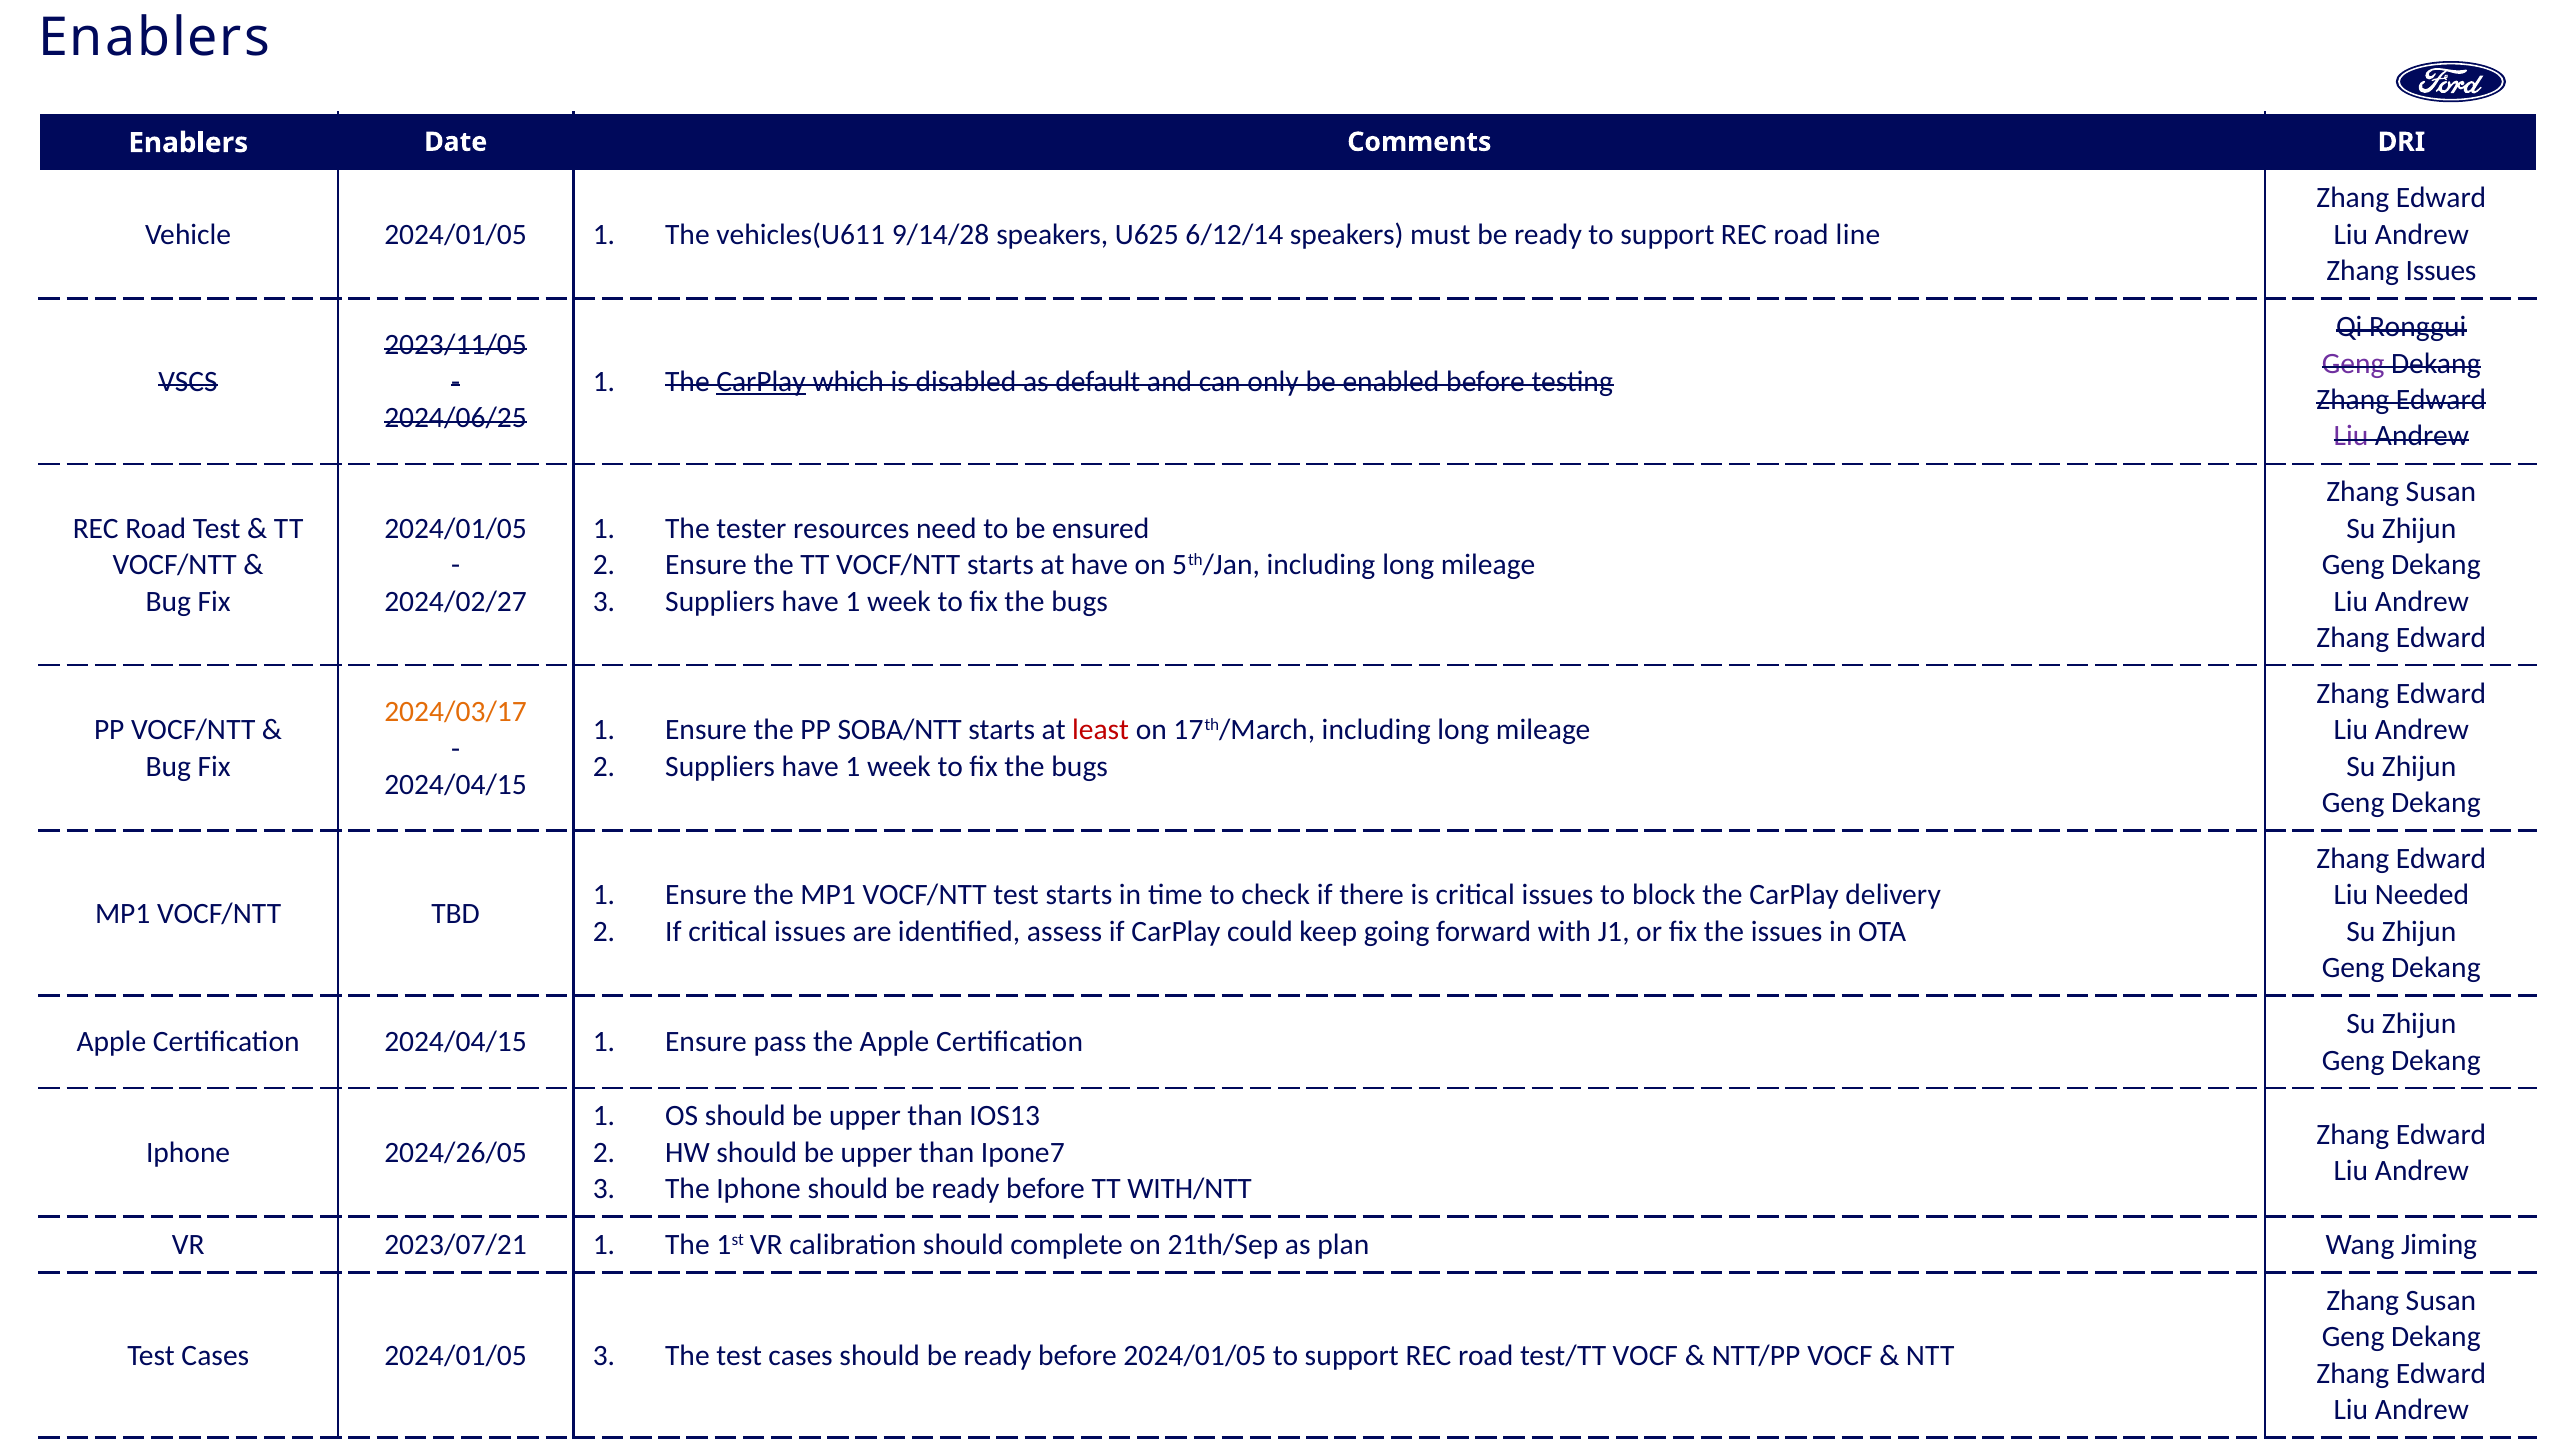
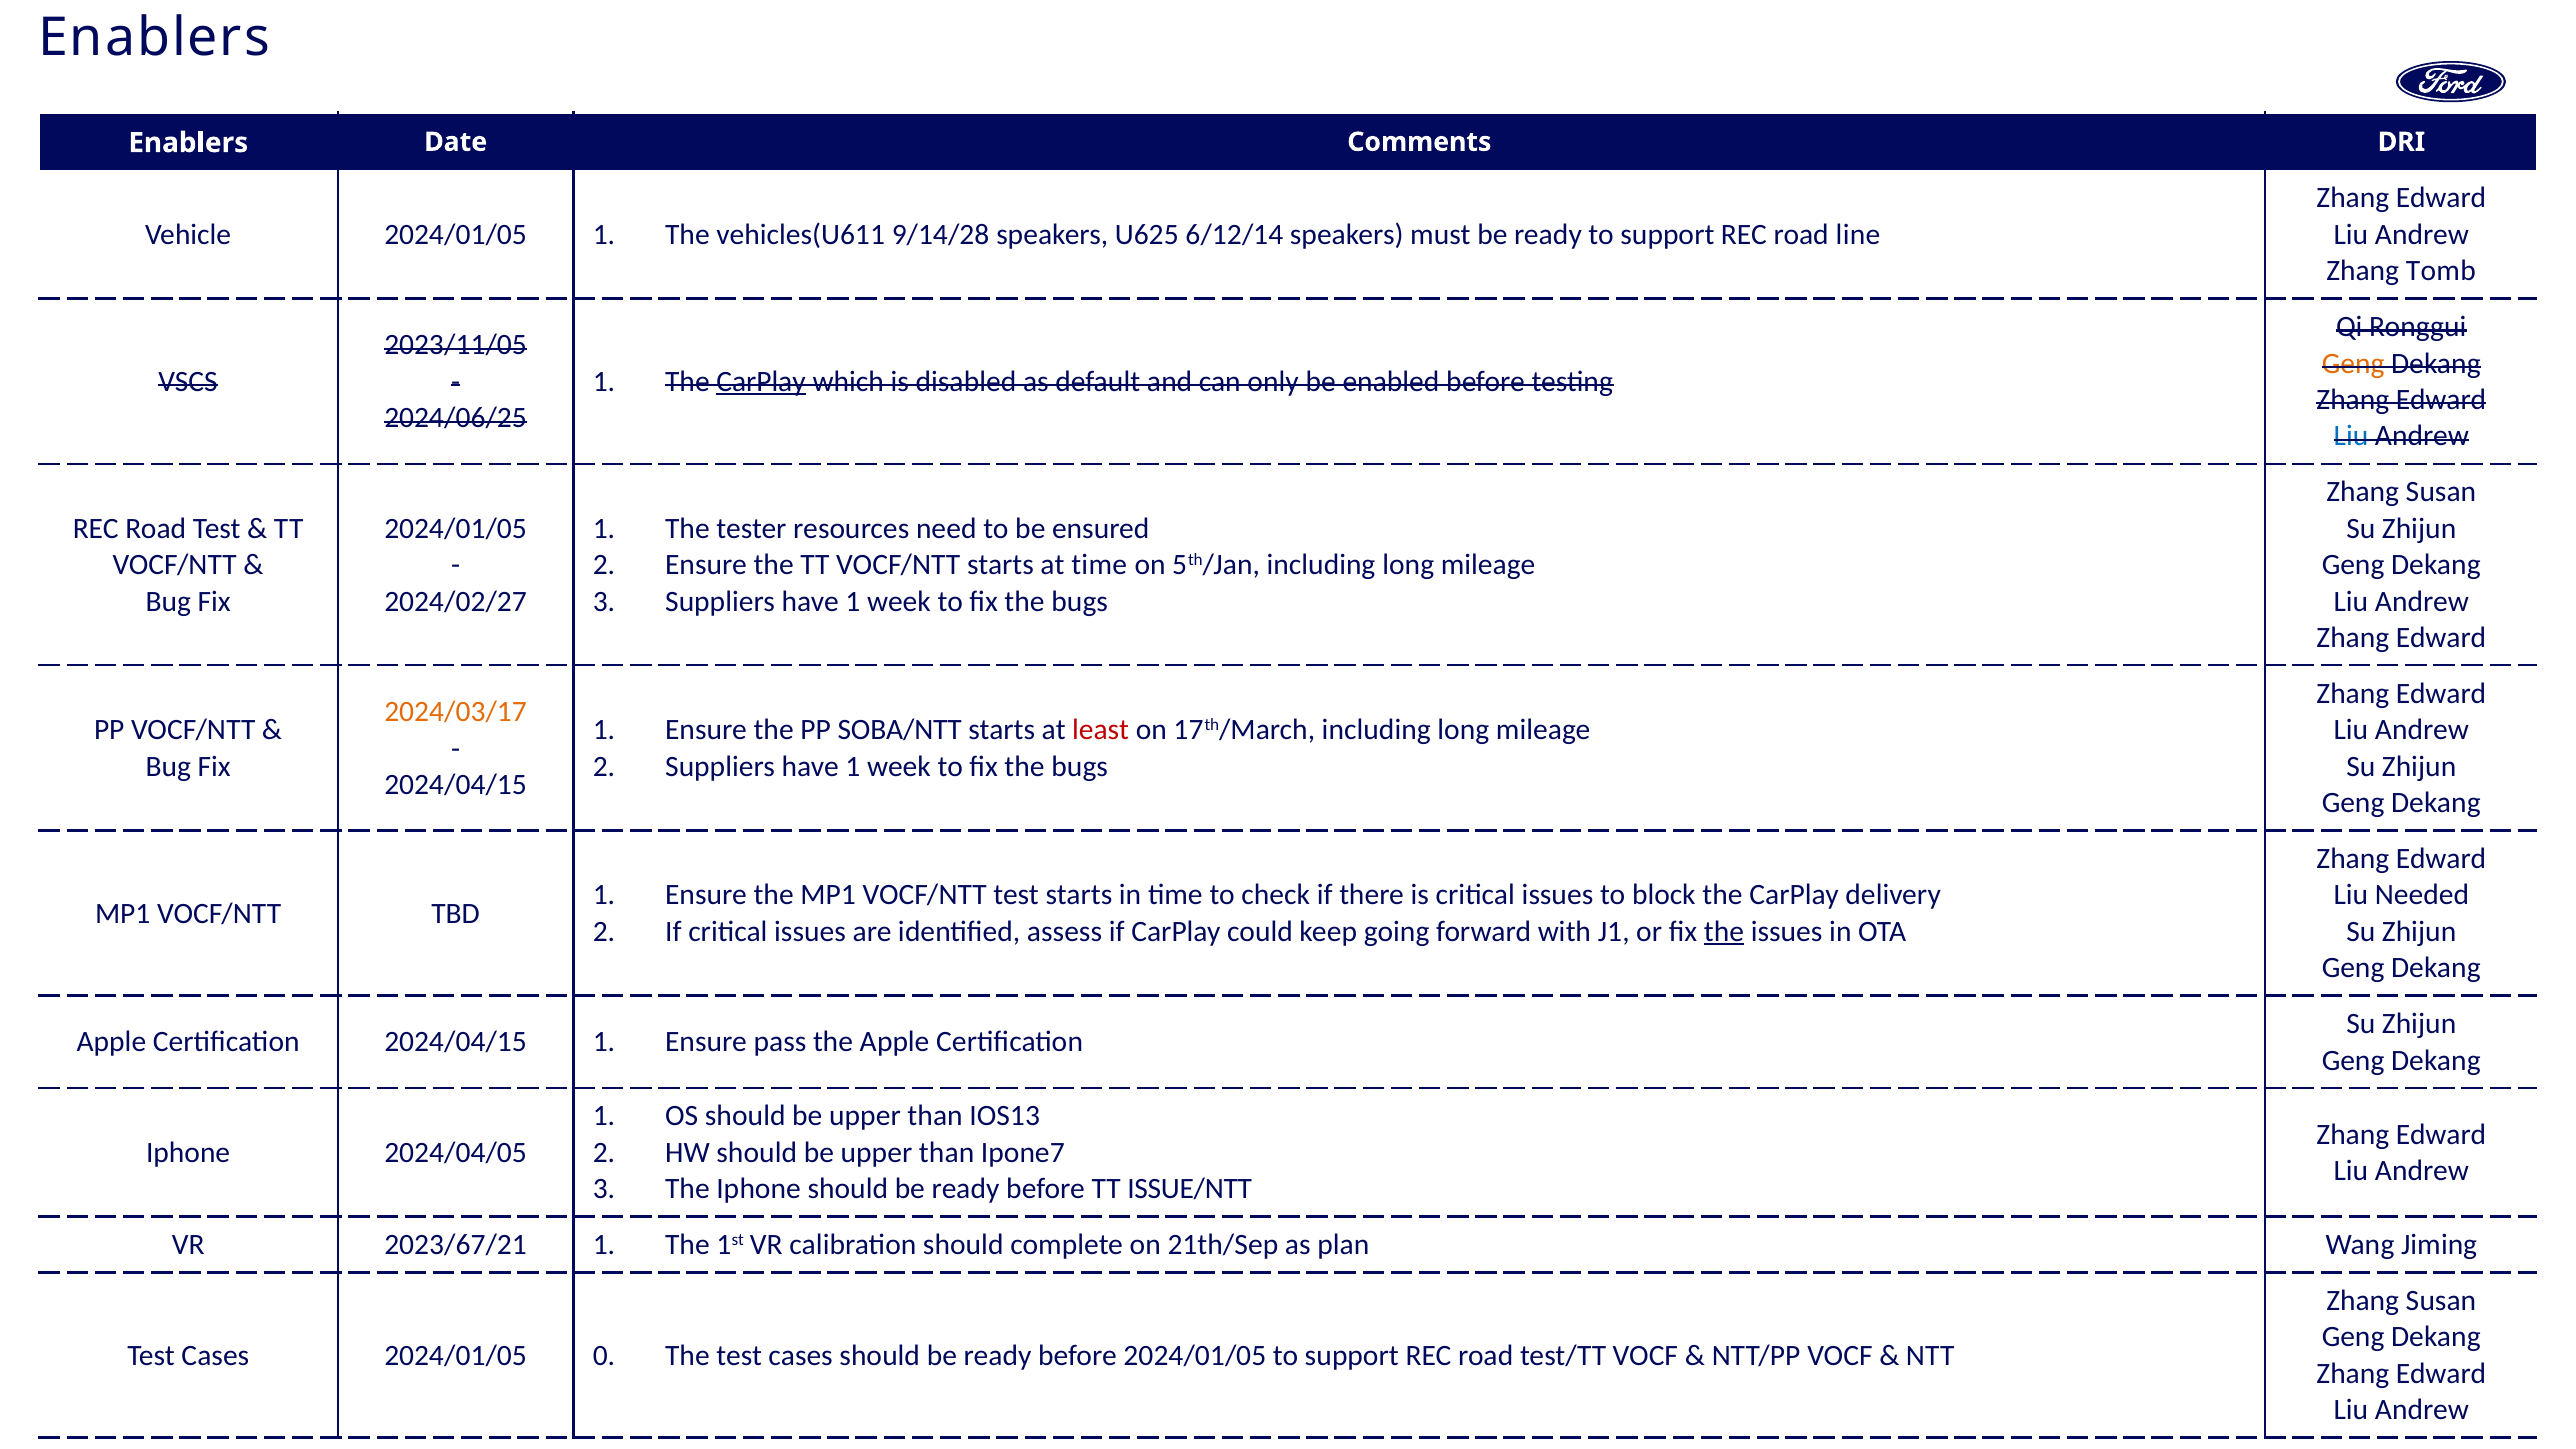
Zhang Issues: Issues -> Tomb
Geng at (2353, 363) colour: purple -> orange
Liu at (2351, 436) colour: purple -> blue
at have: have -> time
the at (1724, 932) underline: none -> present
2024/26/05: 2024/26/05 -> 2024/04/05
WITH/NTT: WITH/NTT -> ISSUE/NTT
2023/07/21: 2023/07/21 -> 2023/67/21
2024/01/05 3: 3 -> 0
